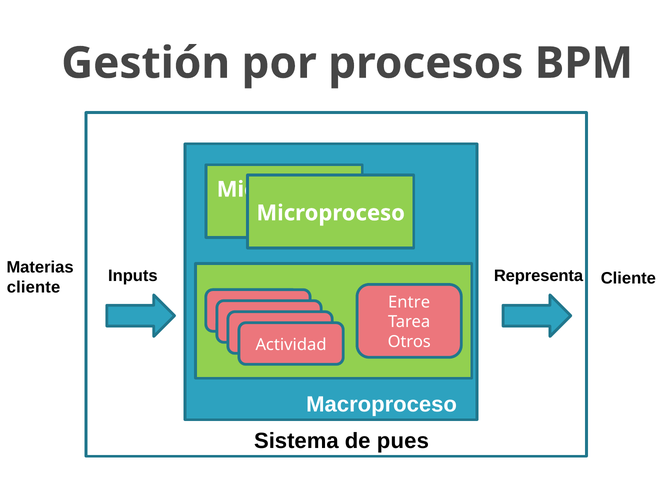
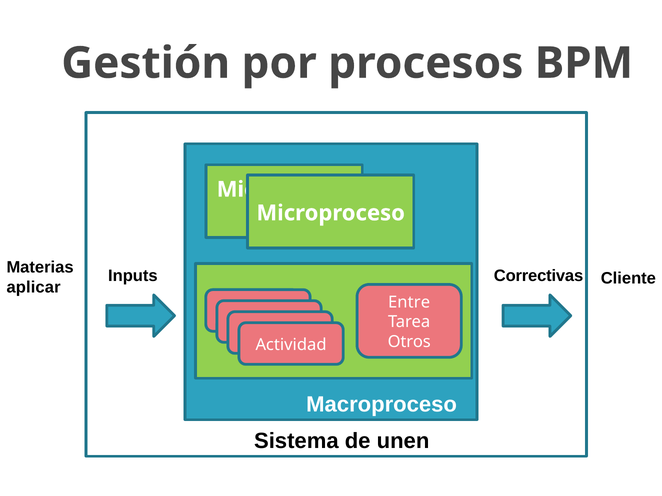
Representa: Representa -> Correctivas
cliente at (34, 288): cliente -> aplicar
pues: pues -> unen
